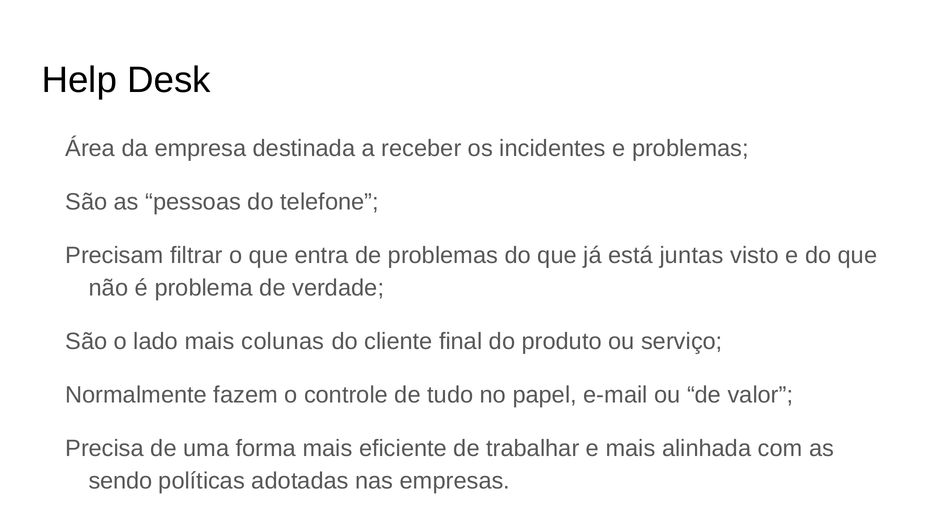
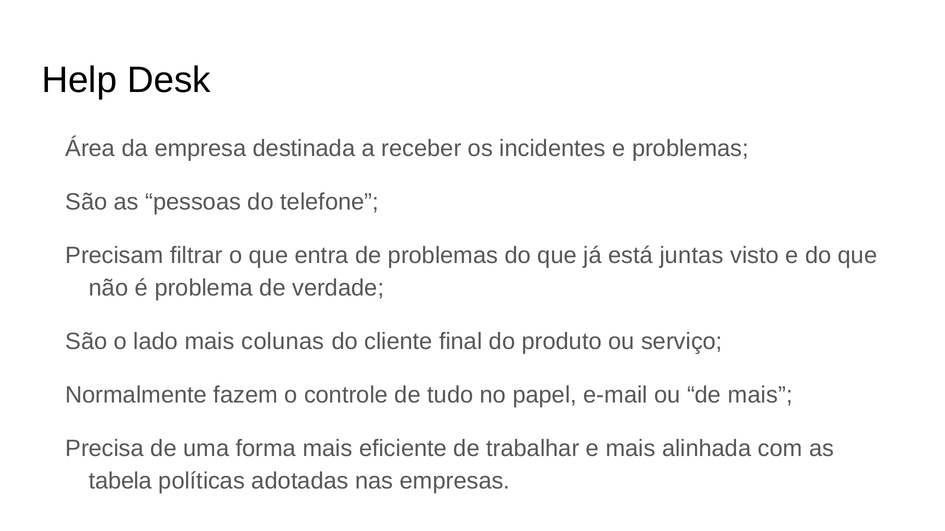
de valor: valor -> mais
sendo: sendo -> tabela
